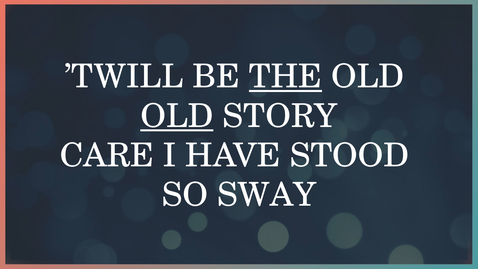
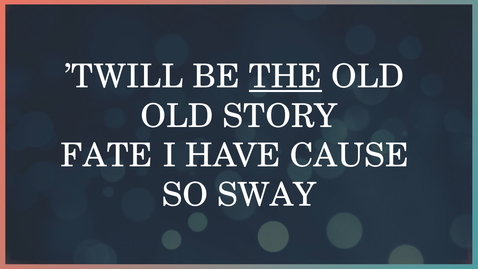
OLD at (177, 116) underline: present -> none
CARE: CARE -> FATE
STOOD: STOOD -> CAUSE
